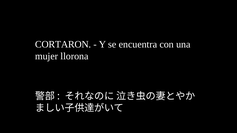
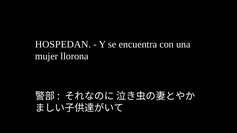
CORTARON: CORTARON -> HOSPEDAN
